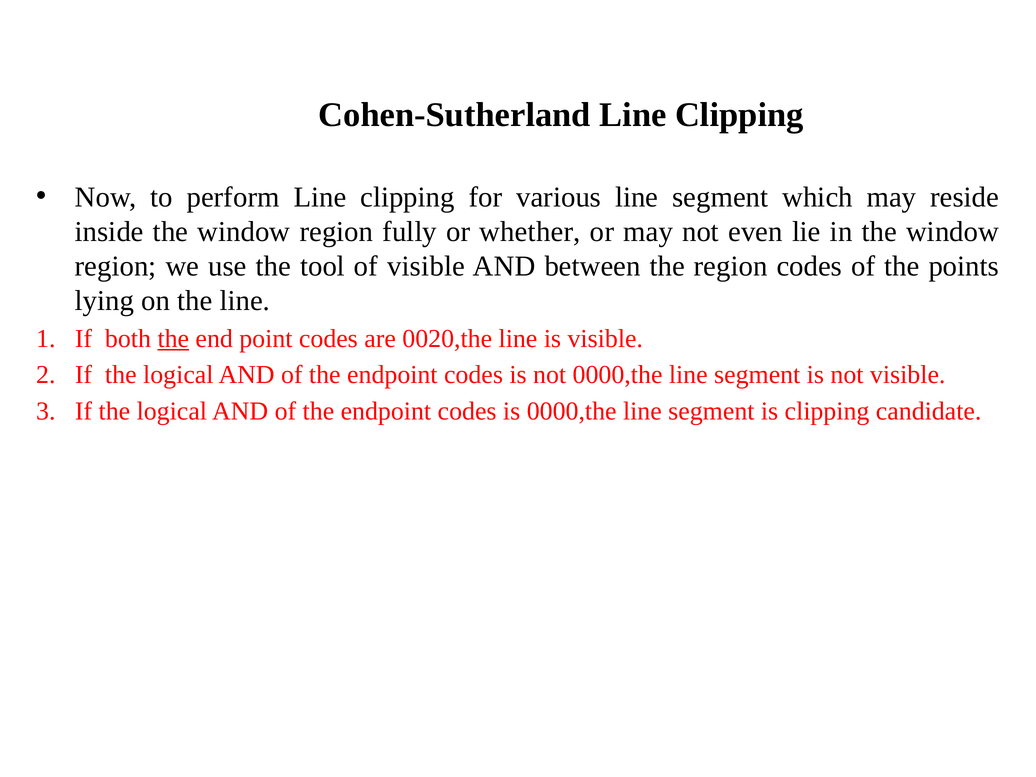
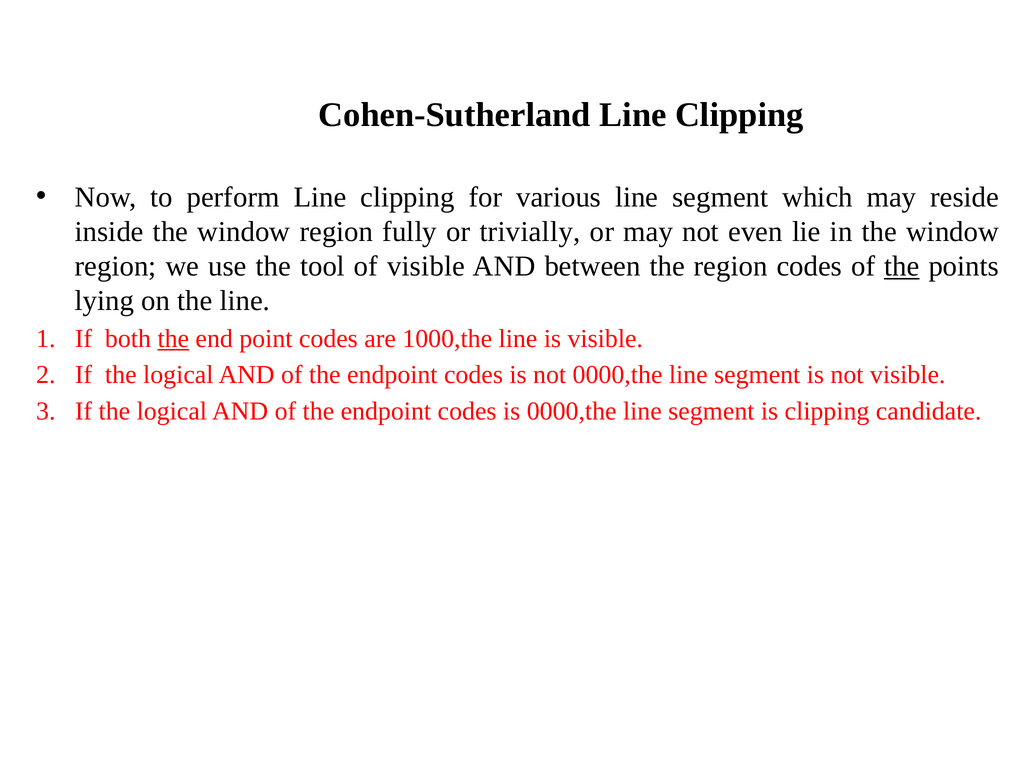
whether: whether -> trivially
the at (902, 266) underline: none -> present
0020,the: 0020,the -> 1000,the
